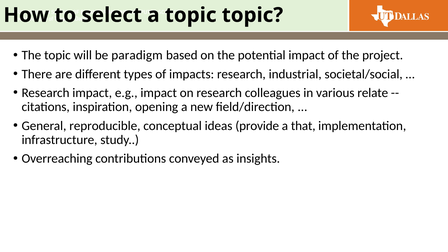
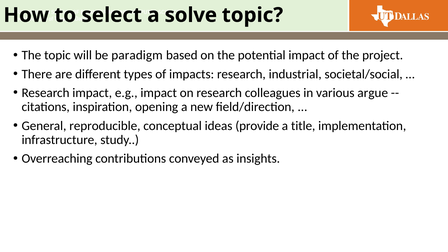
a topic: topic -> solve
relate: relate -> argue
that: that -> title
